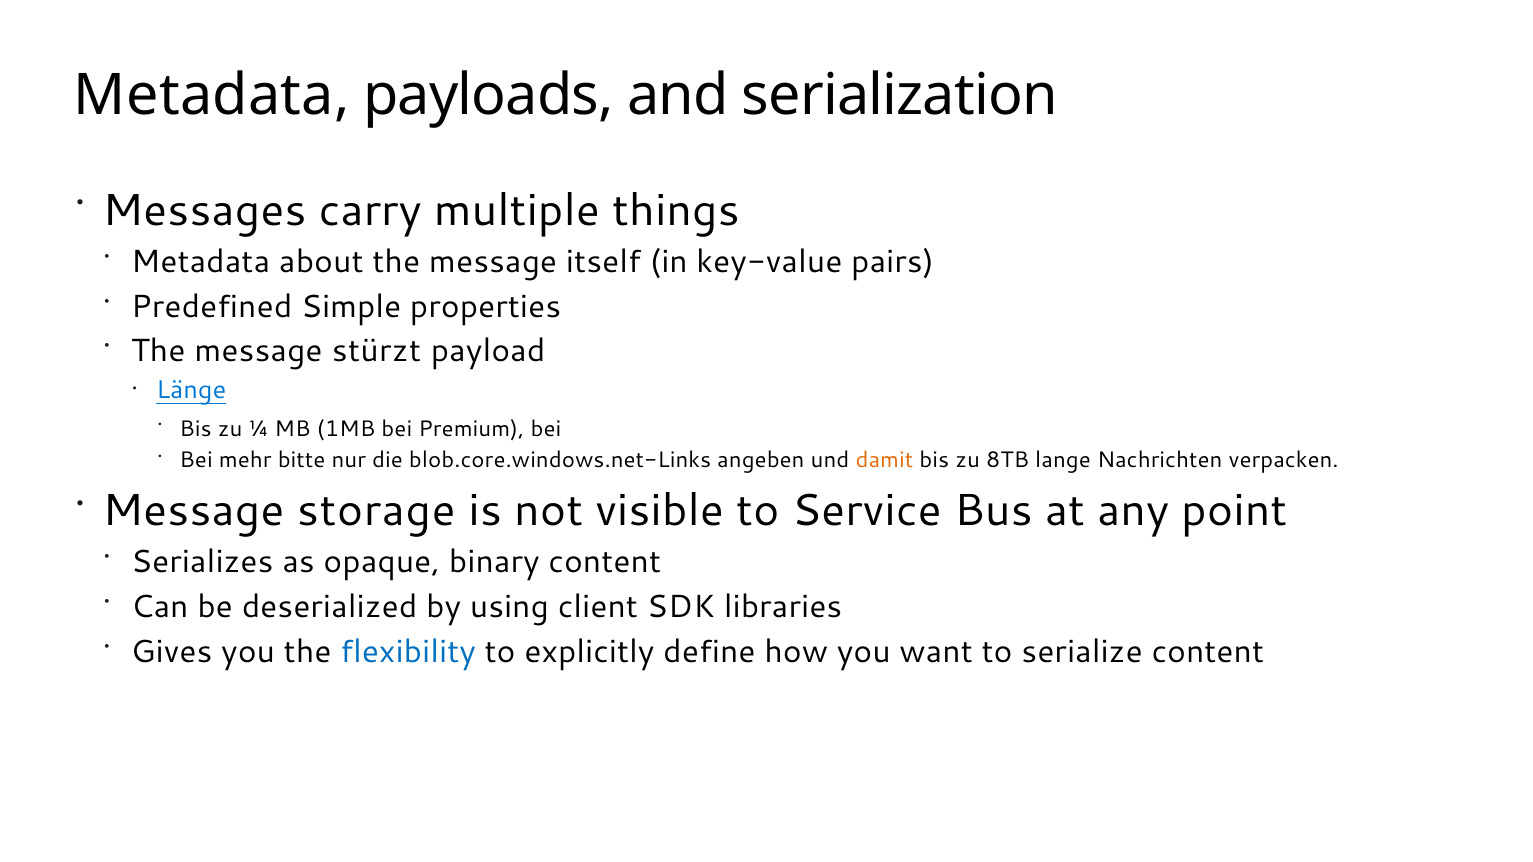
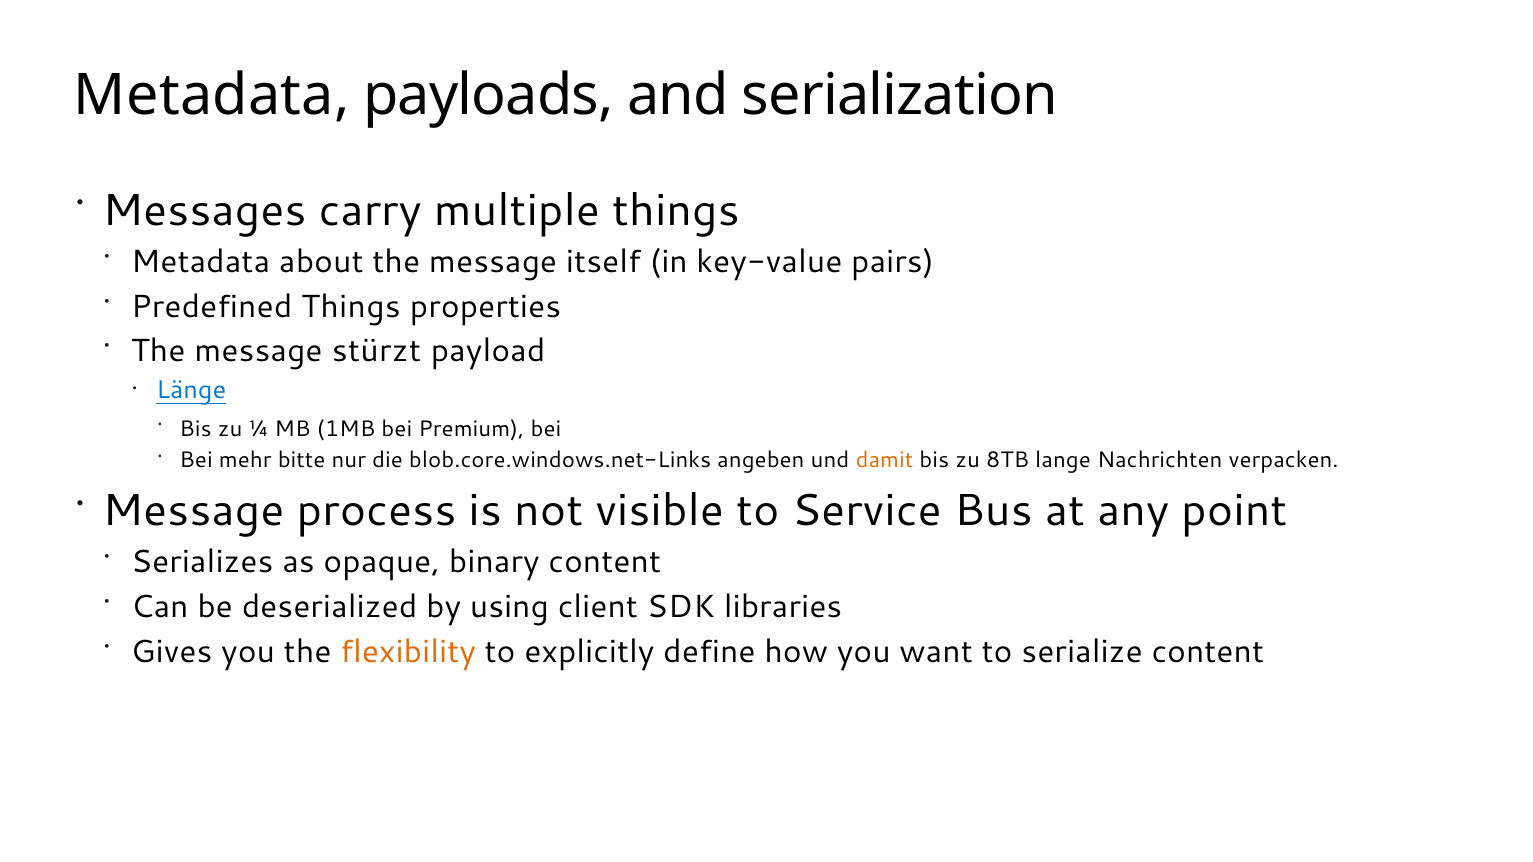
Predefined Simple: Simple -> Things
storage: storage -> process
flexibility colour: blue -> orange
